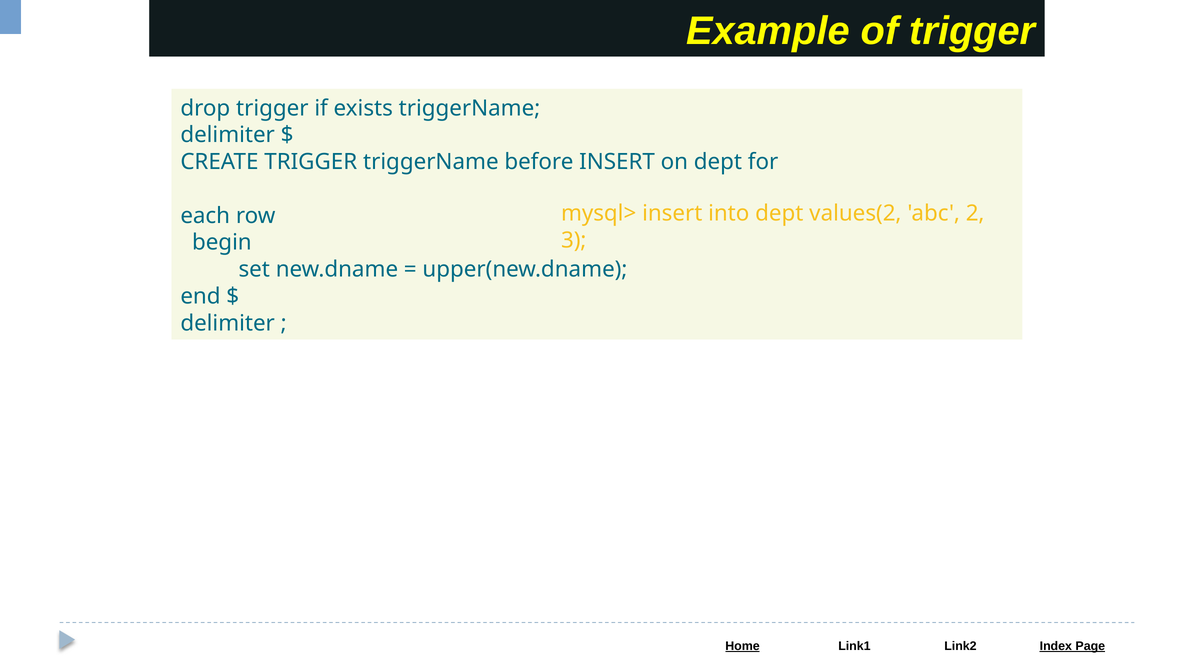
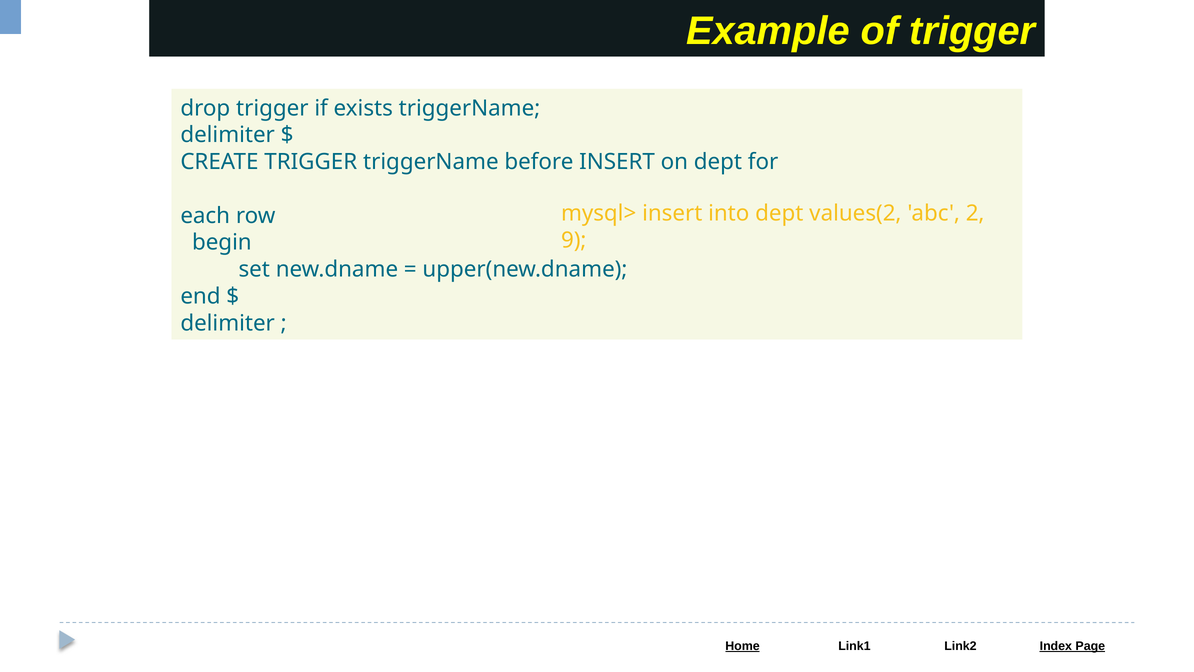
3: 3 -> 9
